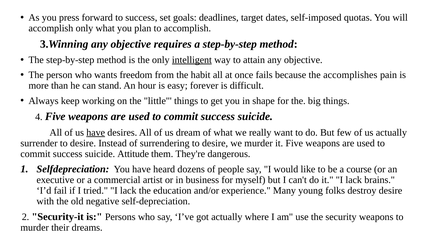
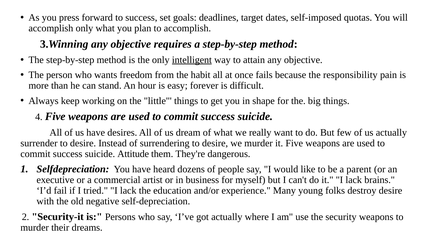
accomplishes: accomplishes -> responsibility
have at (96, 132) underline: present -> none
course: course -> parent
